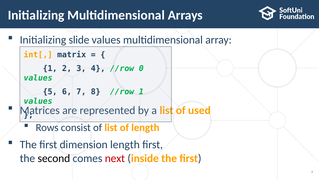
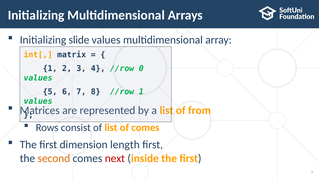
used: used -> from
of length: length -> comes
second colour: black -> orange
